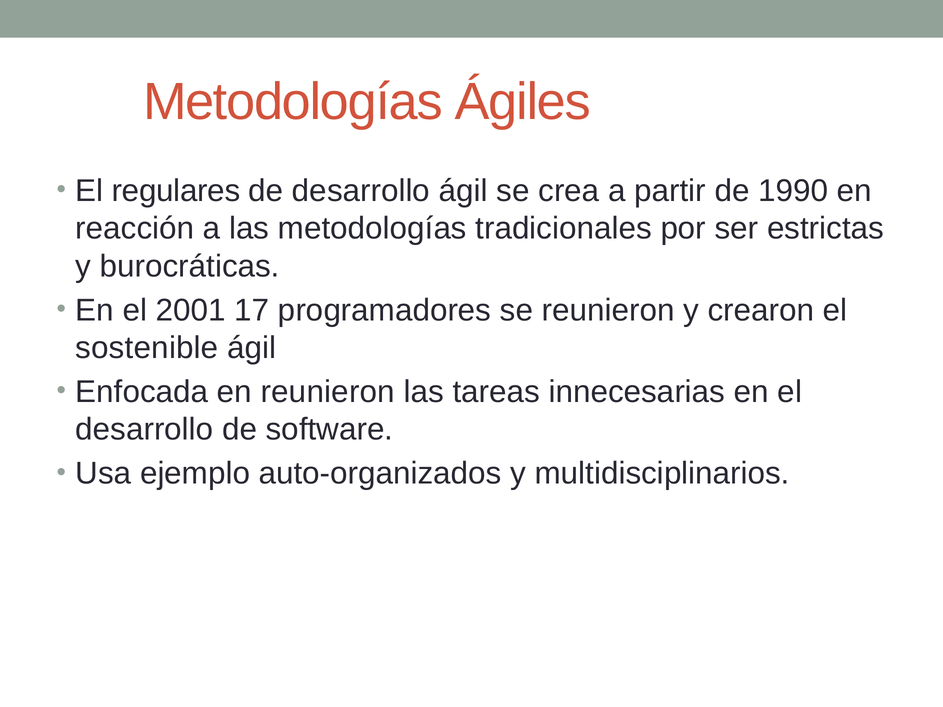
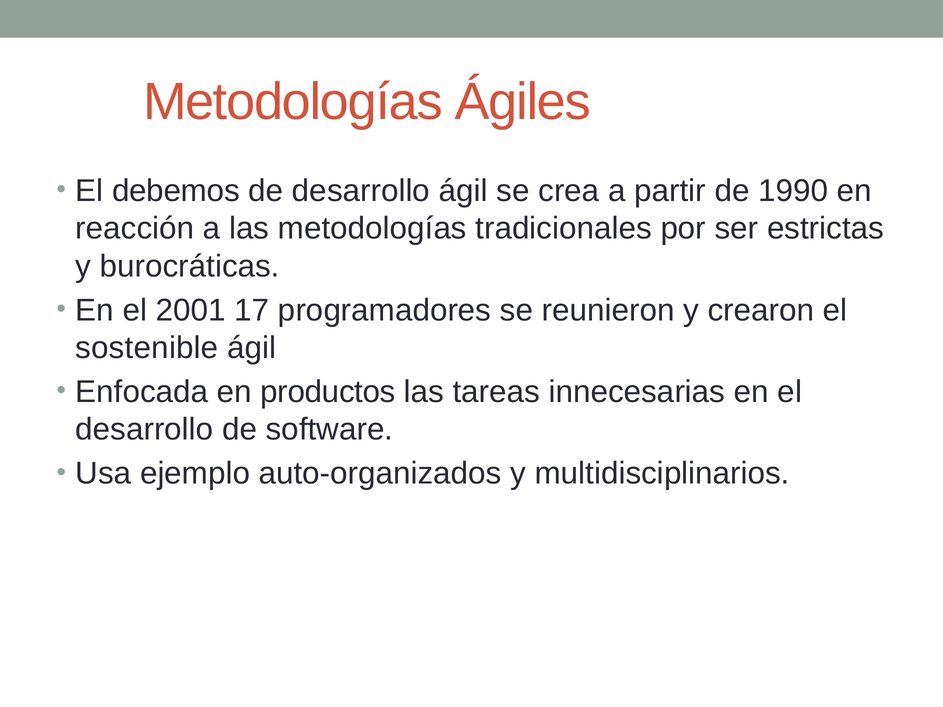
regulares: regulares -> debemos
en reunieron: reunieron -> productos
